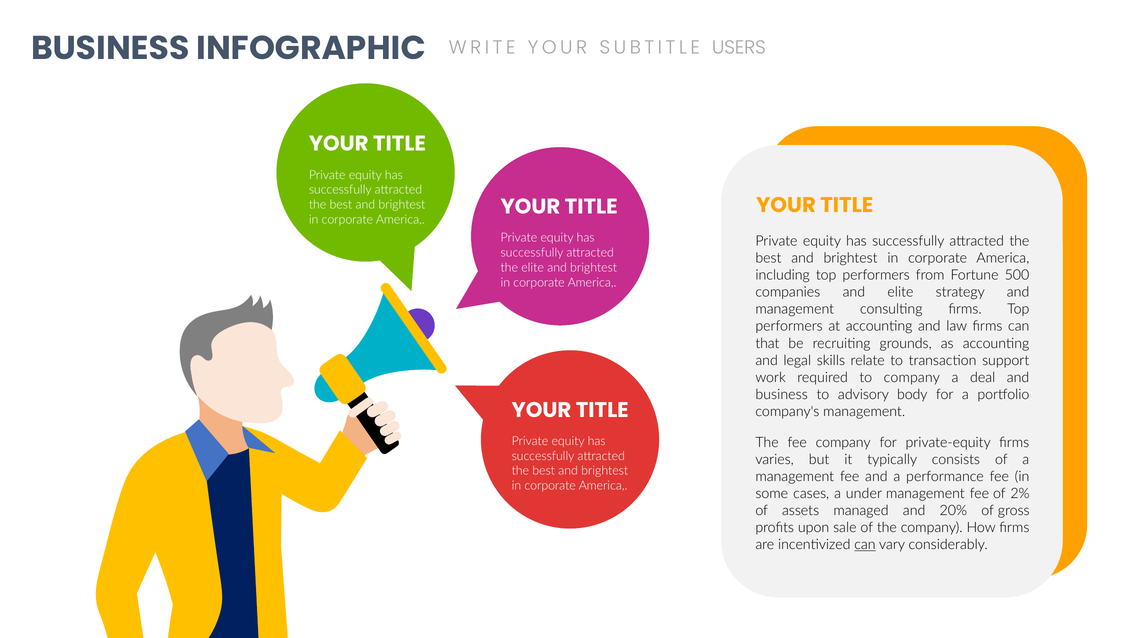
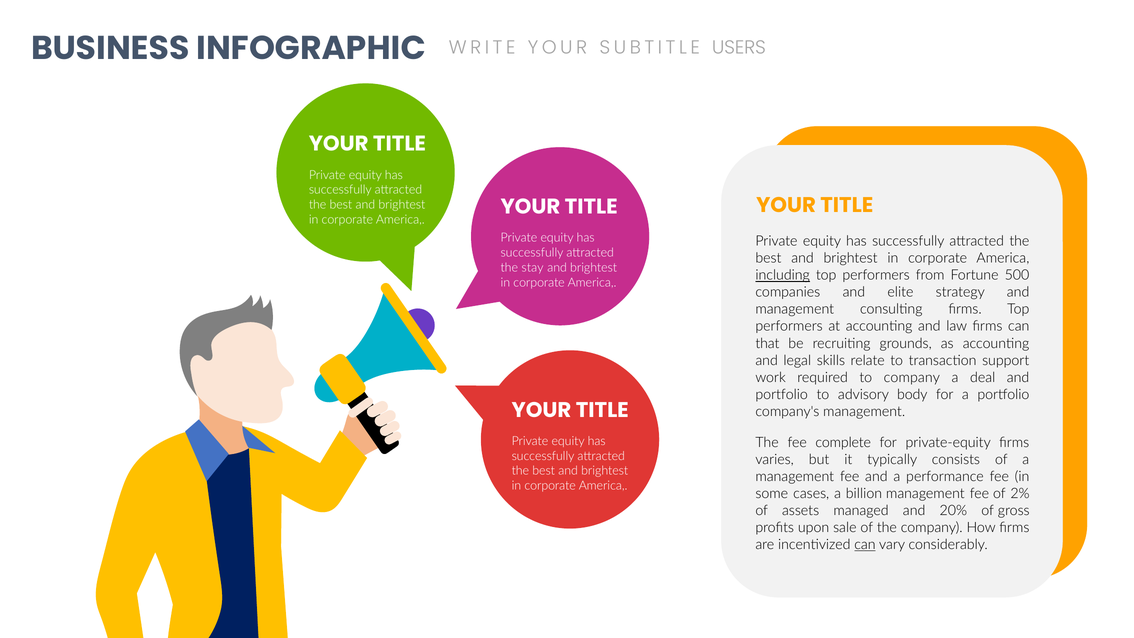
the elite: elite -> stay
including underline: none -> present
business at (782, 394): business -> portfolio
fee company: company -> complete
under: under -> billion
